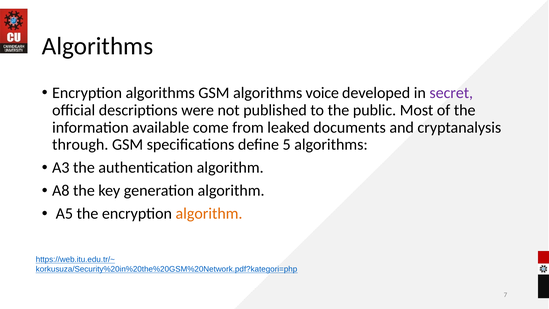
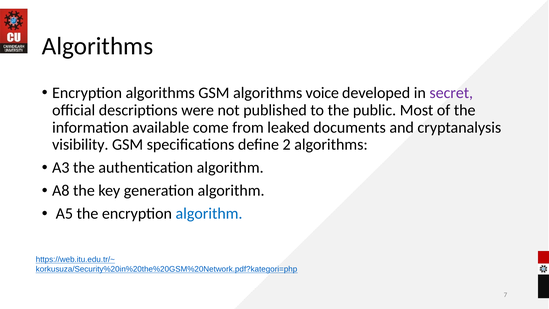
through: through -> visibility
5: 5 -> 2
algorithm at (209, 214) colour: orange -> blue
